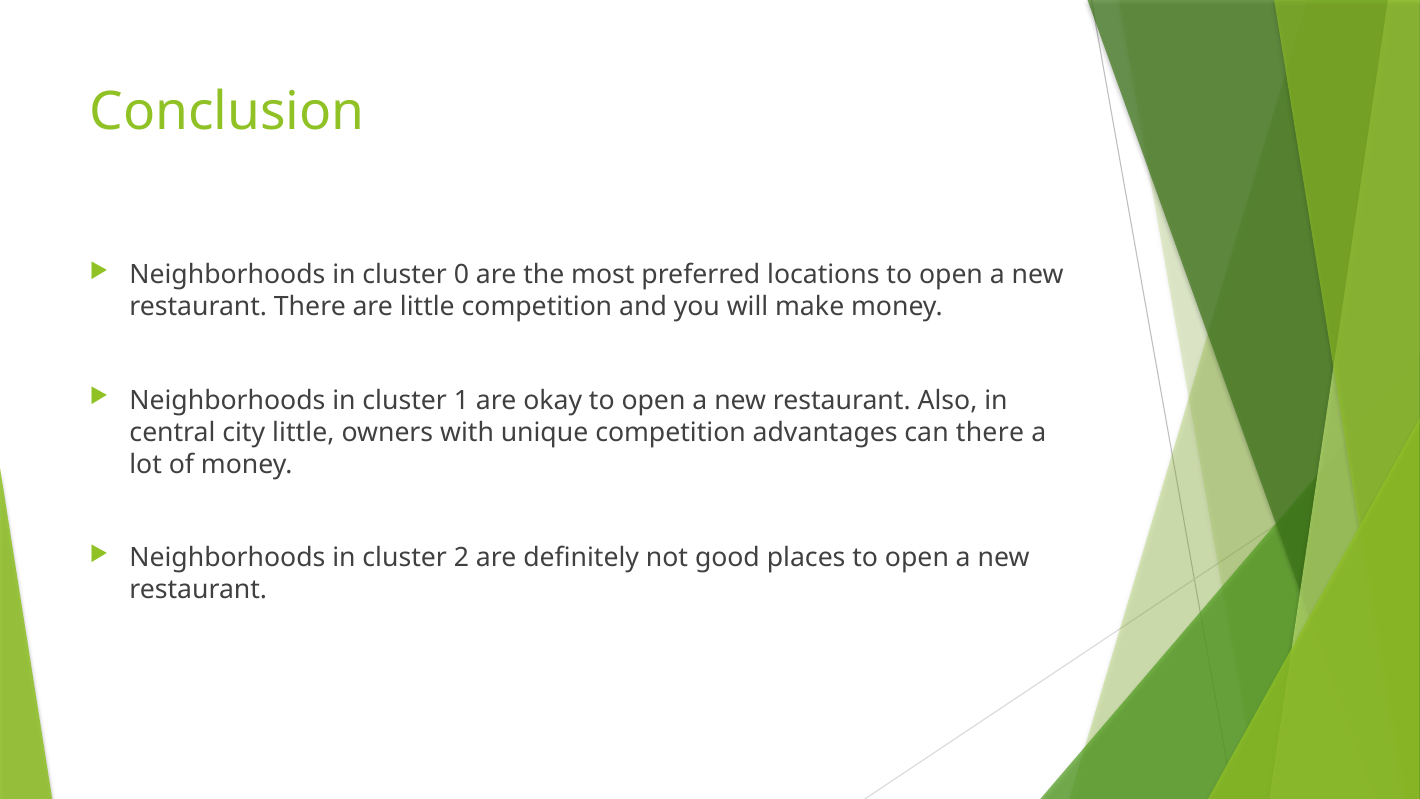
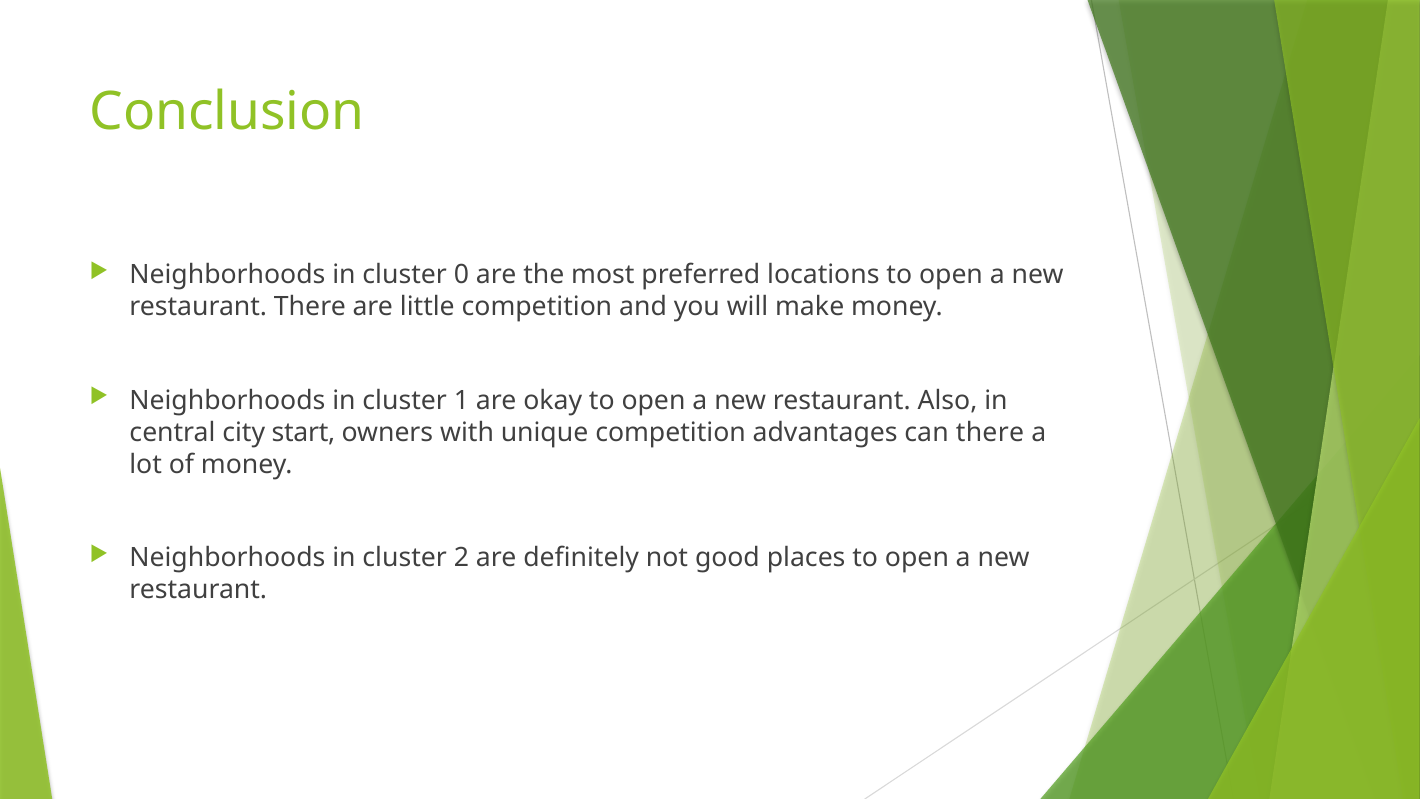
city little: little -> start
